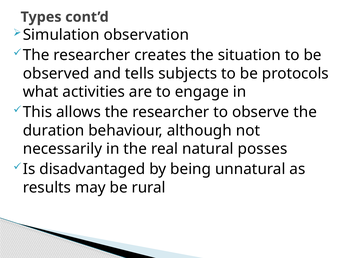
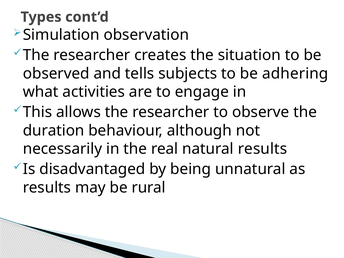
protocols: protocols -> adhering
natural posses: posses -> results
